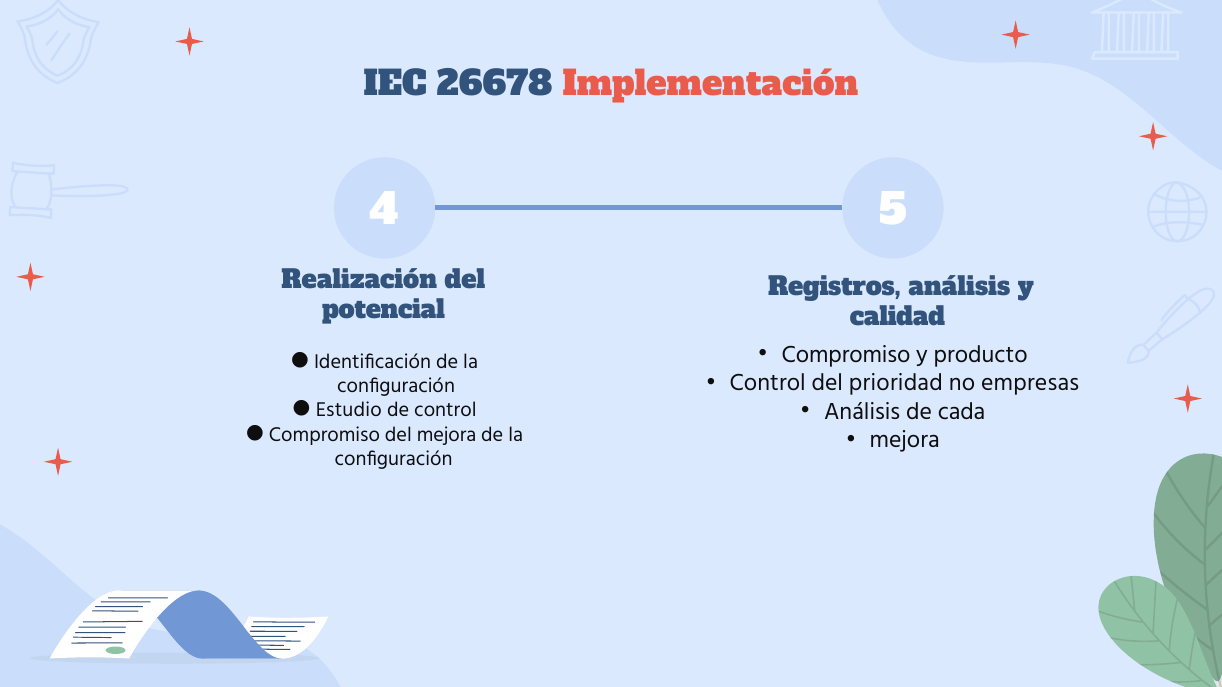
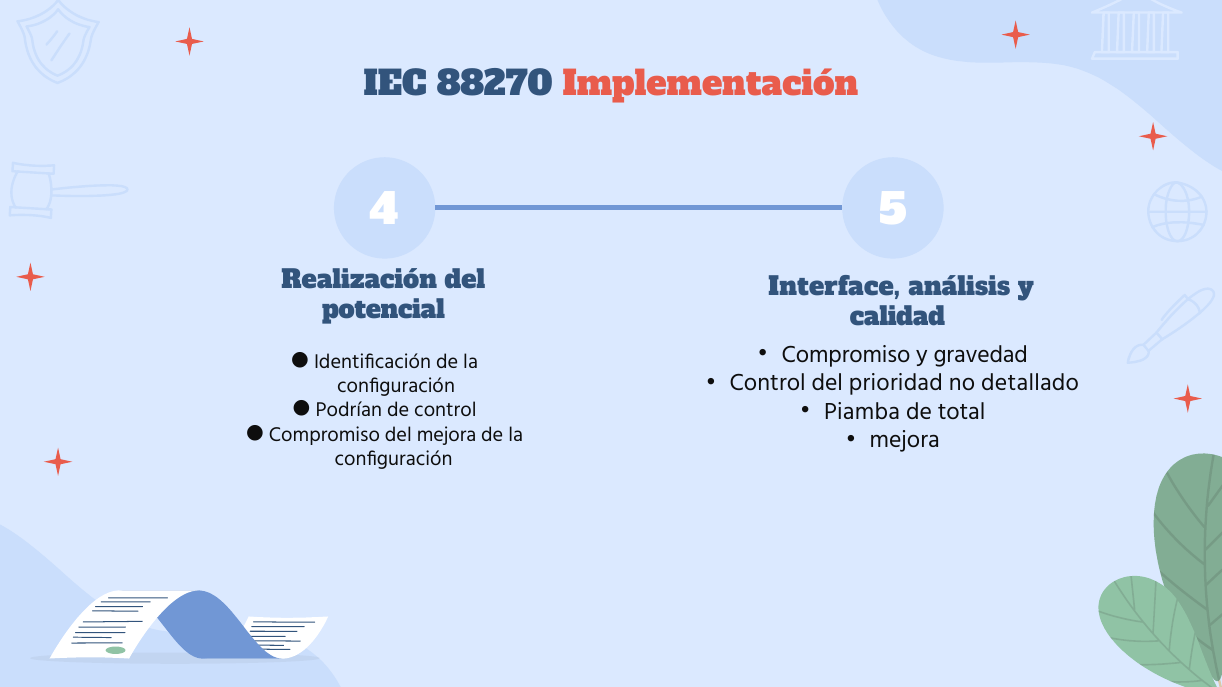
26678: 26678 -> 88270
Registros: Registros -> Interface
producto: producto -> gravedad
empresas: empresas -> detallado
Estudio: Estudio -> Podrían
Análisis at (862, 411): Análisis -> Piamba
cada: cada -> total
